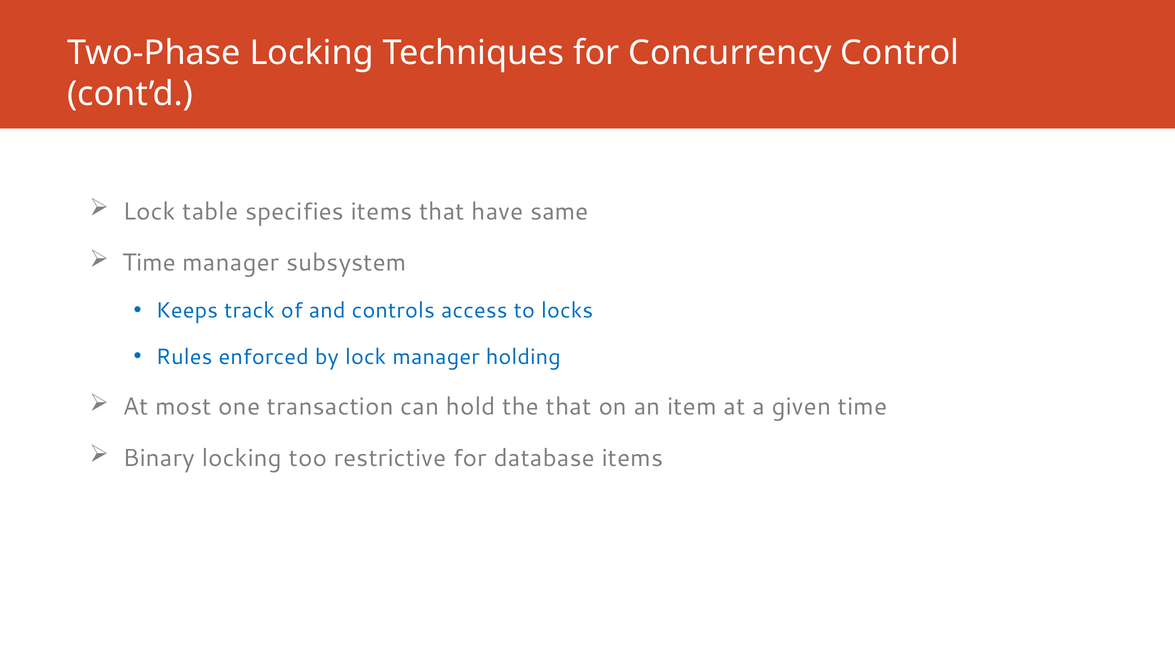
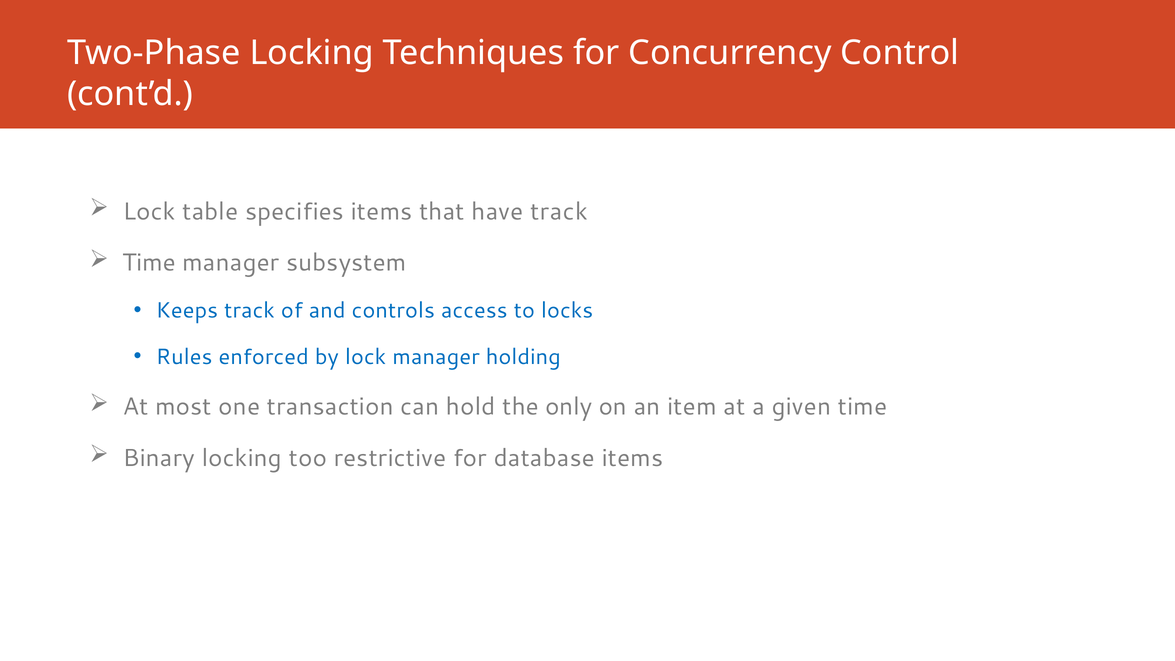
have same: same -> track
the that: that -> only
